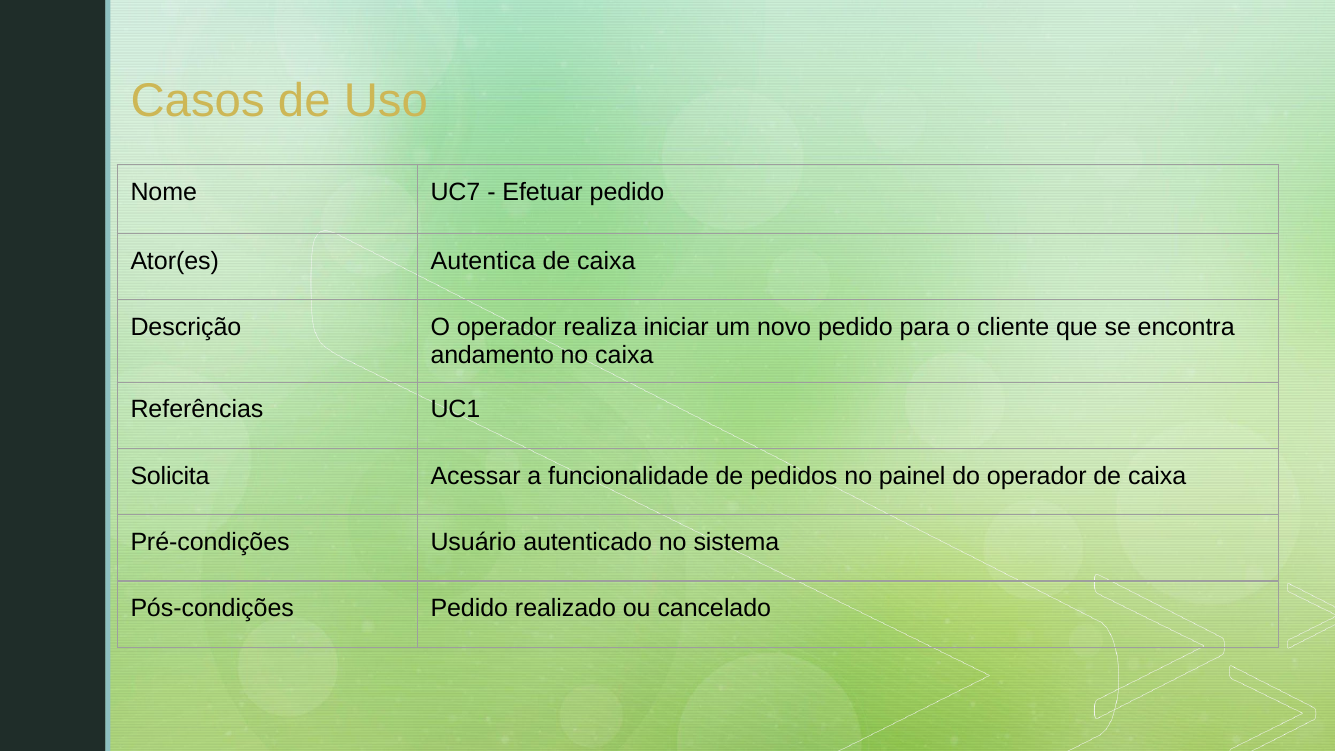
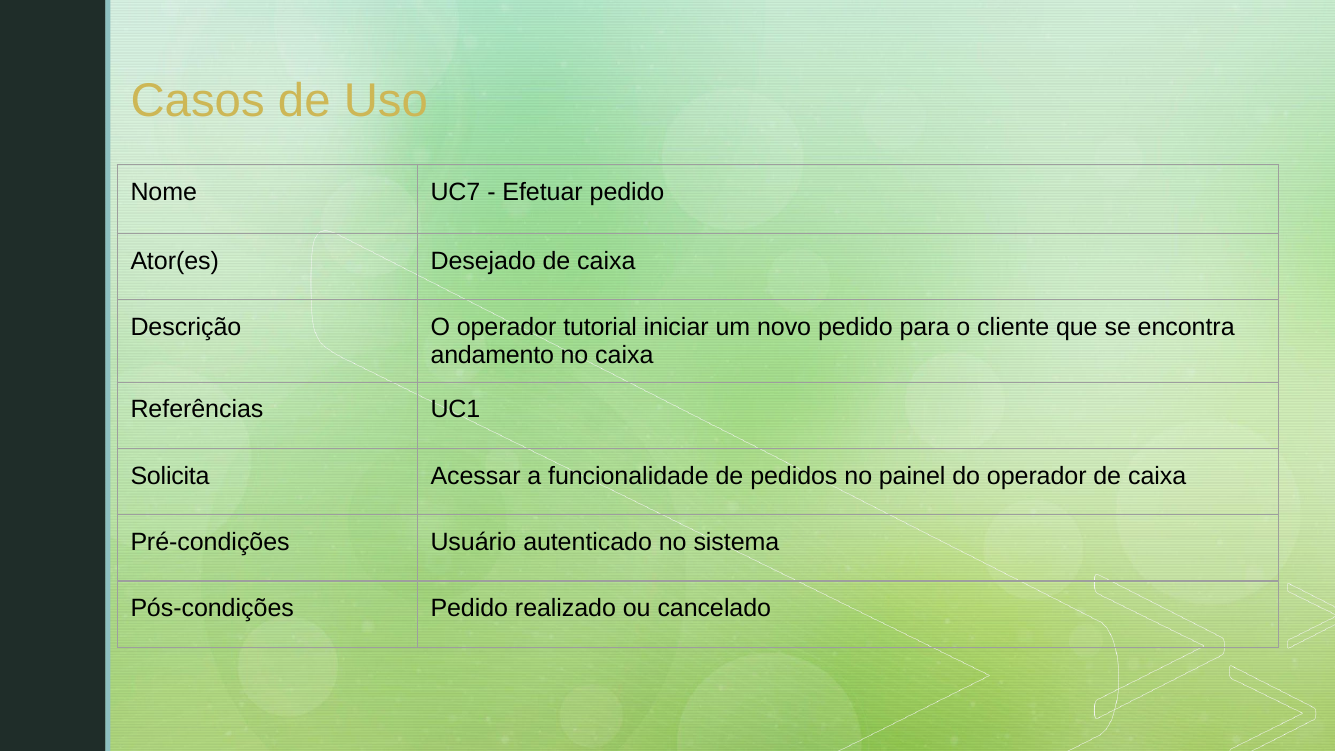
Autentica: Autentica -> Desejado
realiza: realiza -> tutorial
